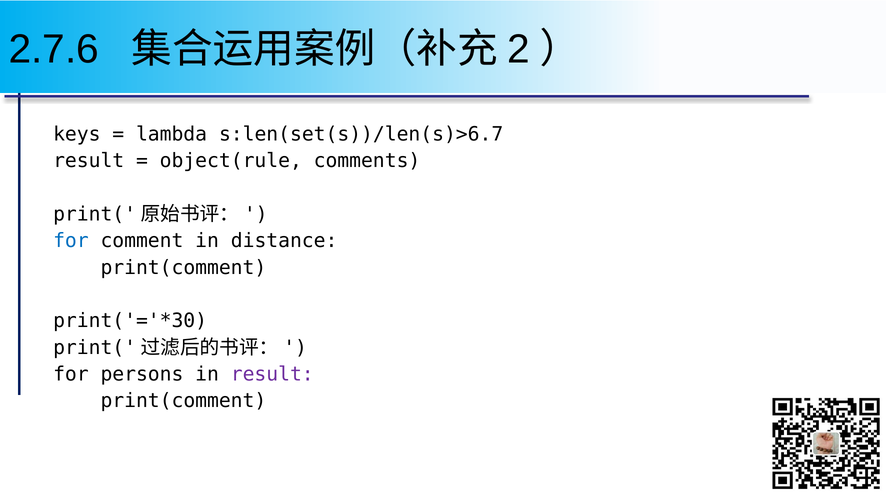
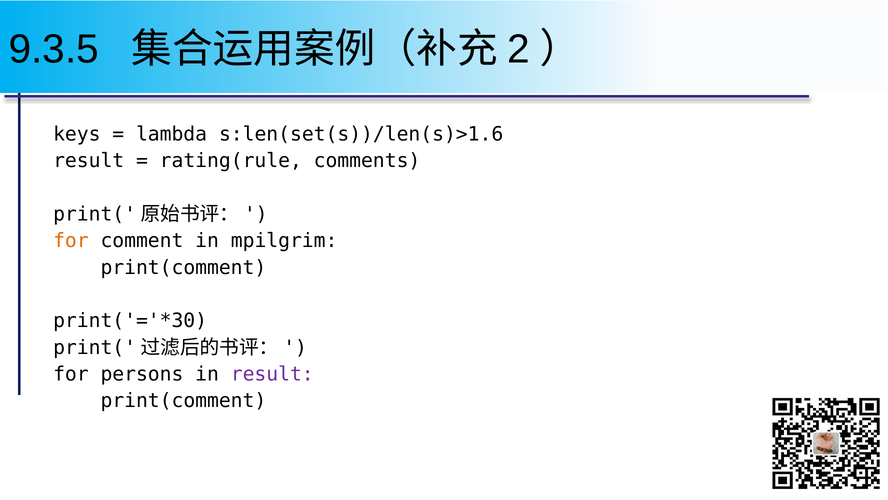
2.7.6: 2.7.6 -> 9.3.5
s:len(set(s))/len(s)>6.7: s:len(set(s))/len(s)>6.7 -> s:len(set(s))/len(s)>1.6
object(rule: object(rule -> rating(rule
for at (71, 241) colour: blue -> orange
distance: distance -> mpilgrim
